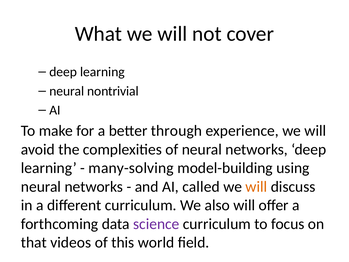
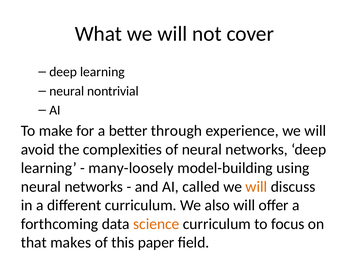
many-solving: many-solving -> many-loosely
science colour: purple -> orange
videos: videos -> makes
world: world -> paper
